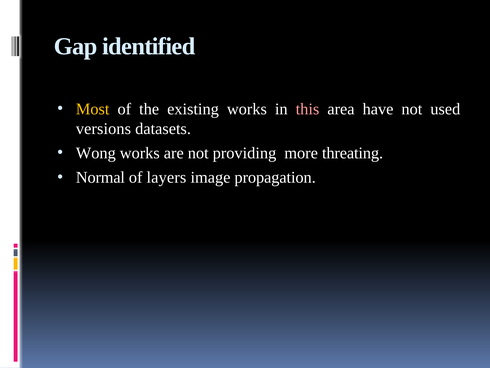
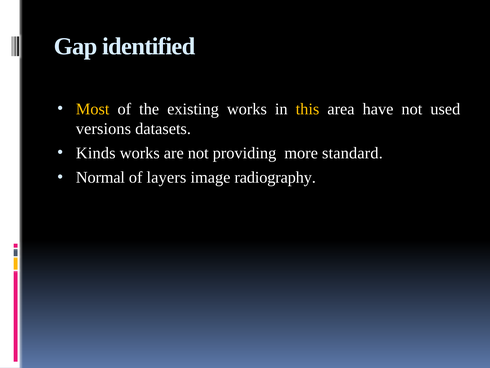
this colour: pink -> yellow
Wong: Wong -> Kinds
threating: threating -> standard
propagation: propagation -> radiography
